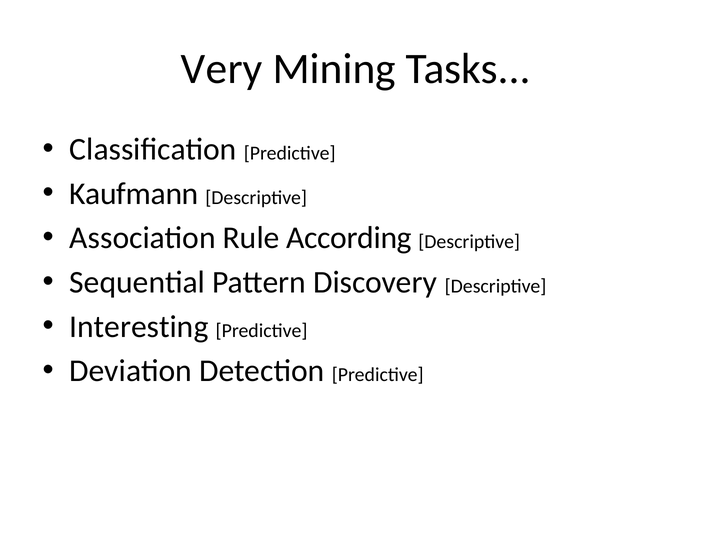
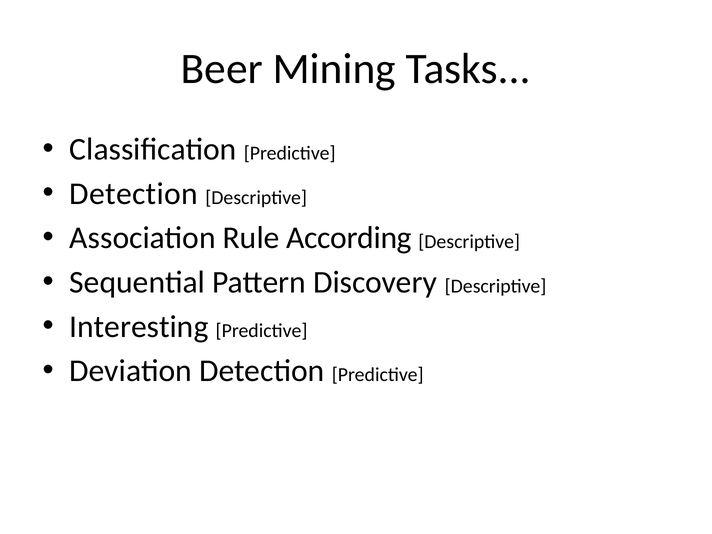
Very: Very -> Beer
Kaufmann at (134, 194): Kaufmann -> Detection
